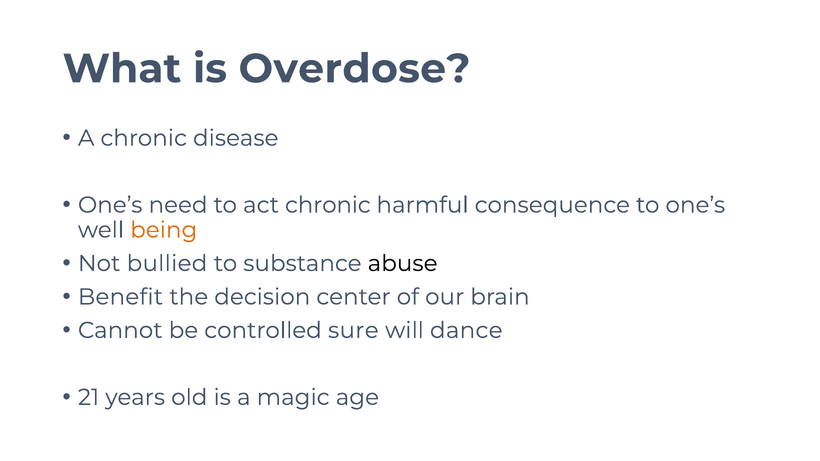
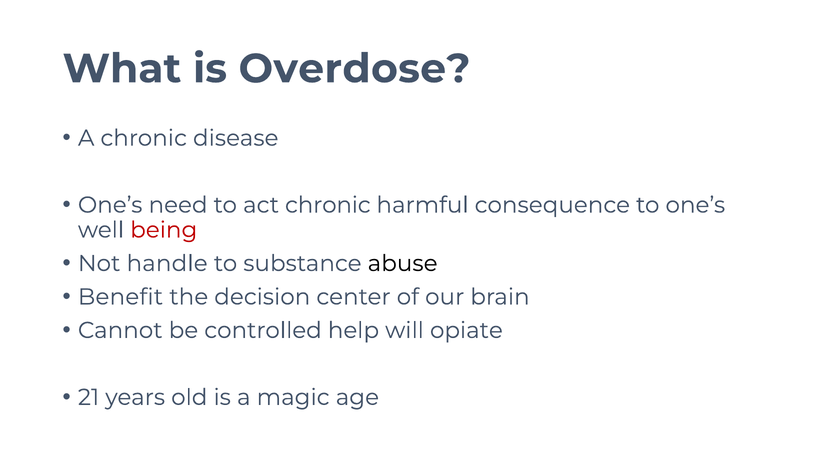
being colour: orange -> red
bullied: bullied -> handle
sure: sure -> help
dance: dance -> opiate
